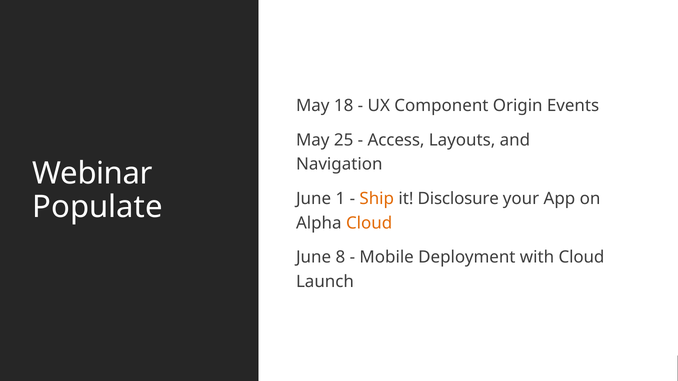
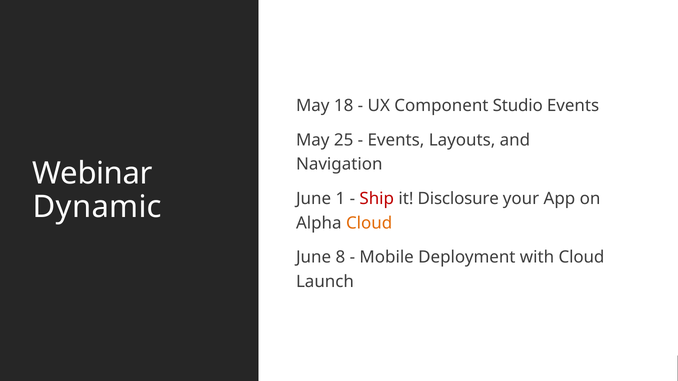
Origin: Origin -> Studio
Access at (396, 140): Access -> Events
Ship colour: orange -> red
Populate: Populate -> Dynamic
